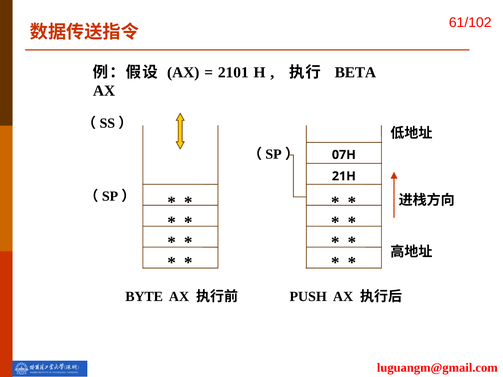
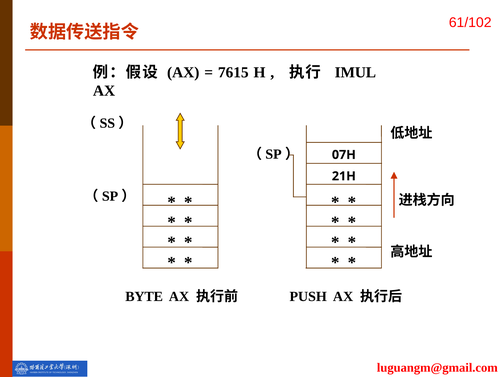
2101: 2101 -> 7615
BETA: BETA -> IMUL
